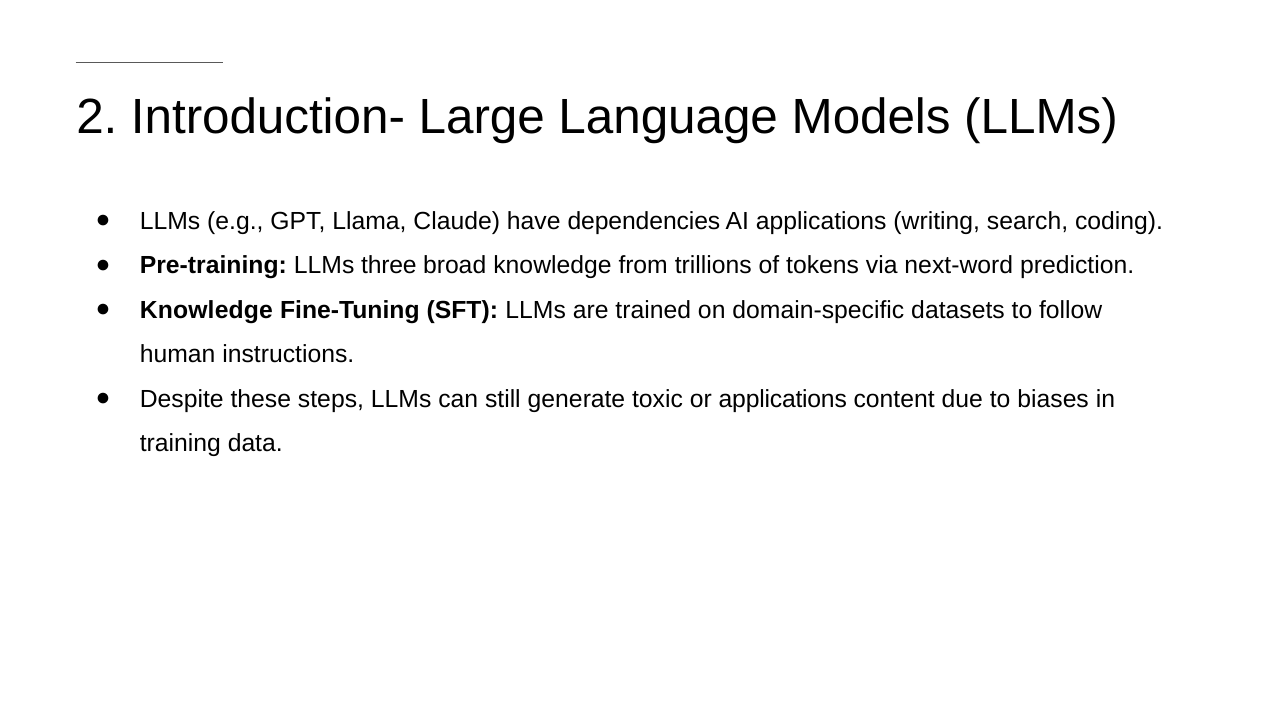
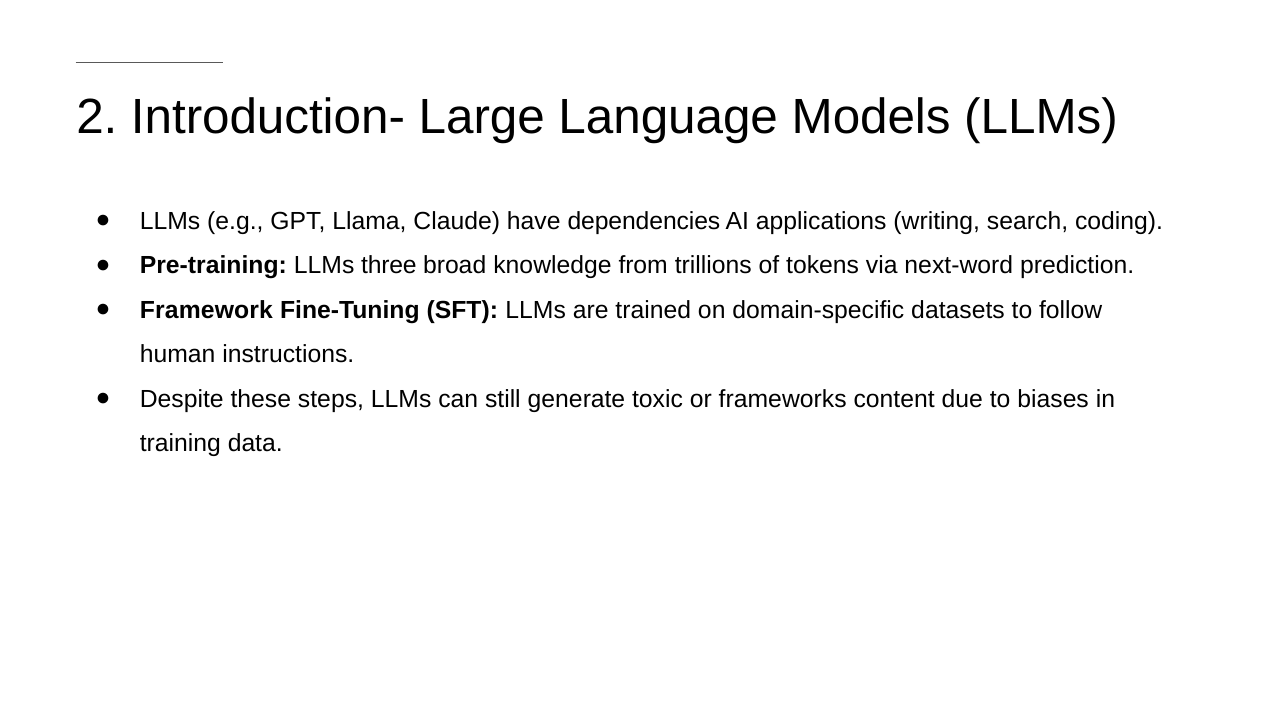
Knowledge at (206, 310): Knowledge -> Framework
or applications: applications -> frameworks
